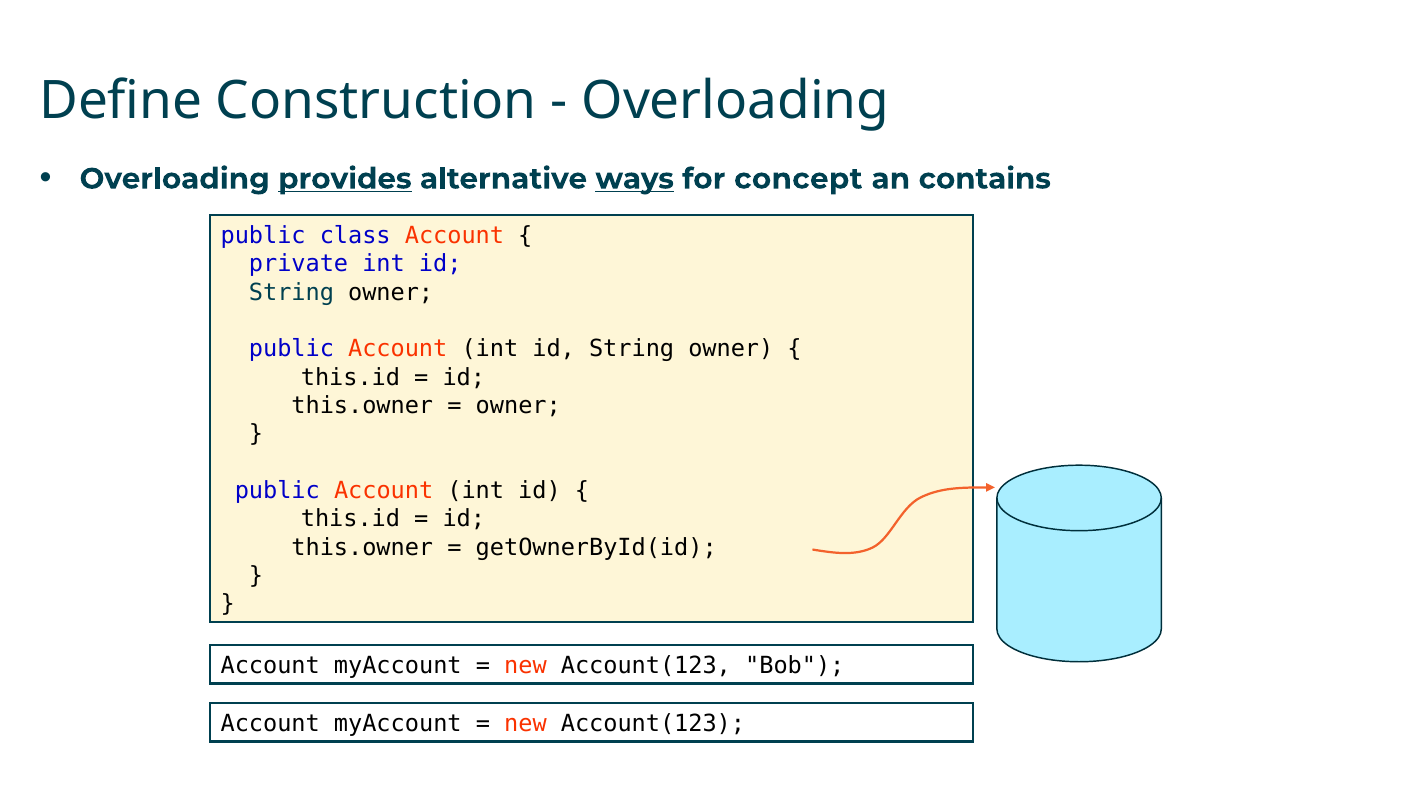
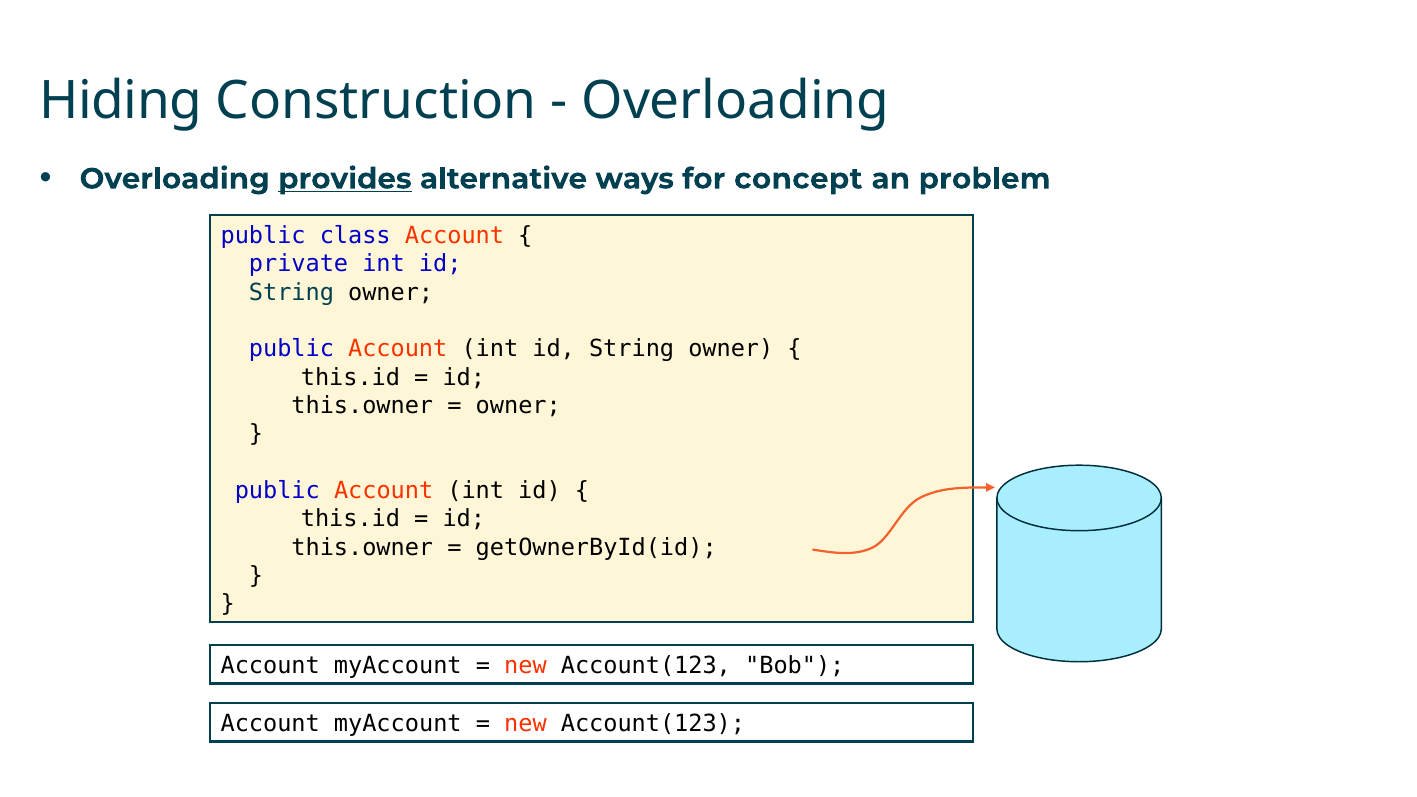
Define: Define -> Hiding
ways underline: present -> none
contains: contains -> problem
